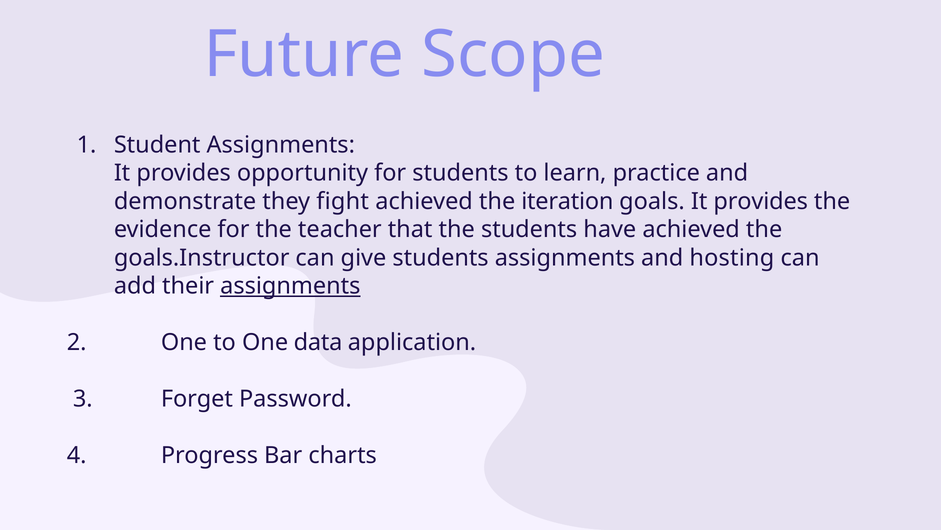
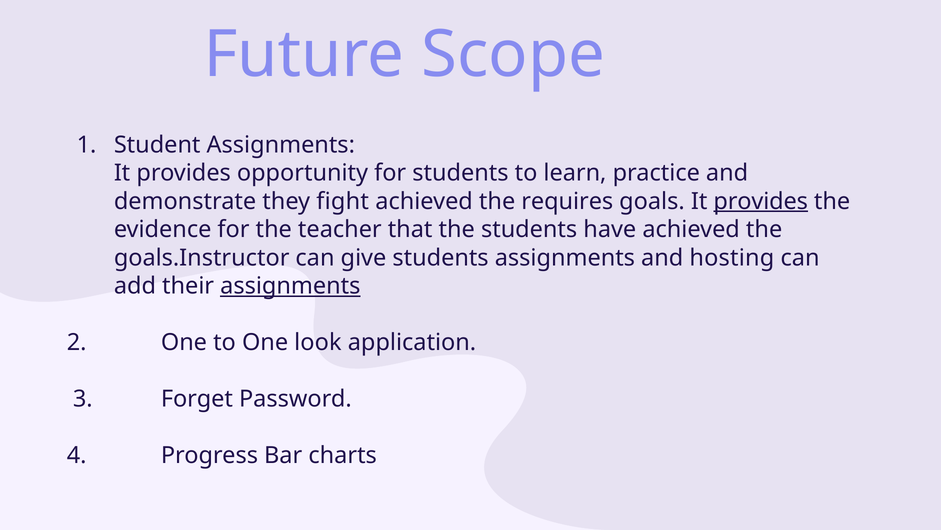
iteration: iteration -> requires
provides at (761, 201) underline: none -> present
data: data -> look
